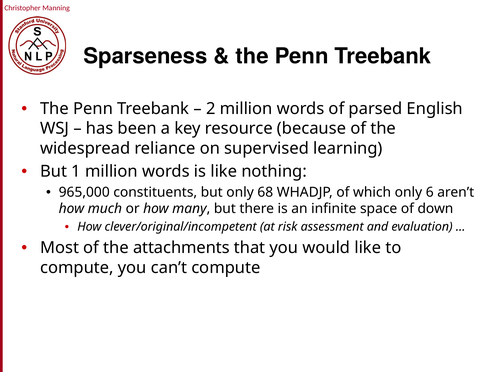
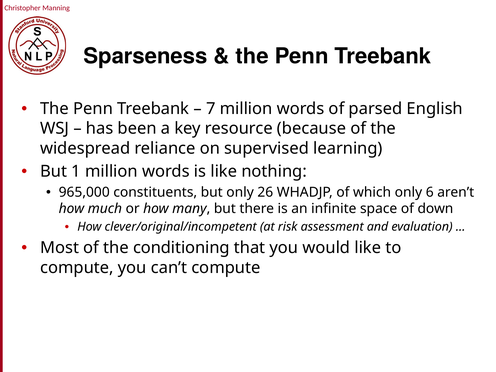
2: 2 -> 7
68: 68 -> 26
attachments: attachments -> conditioning
